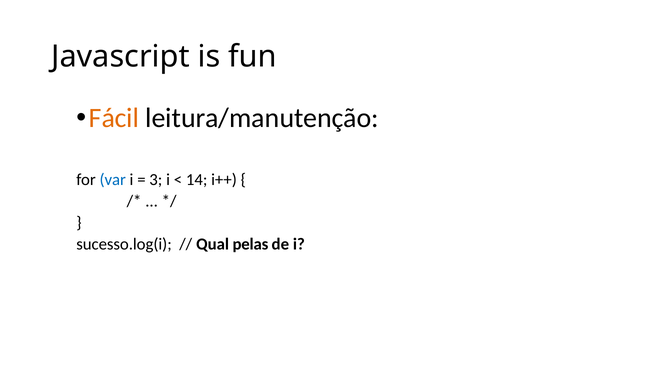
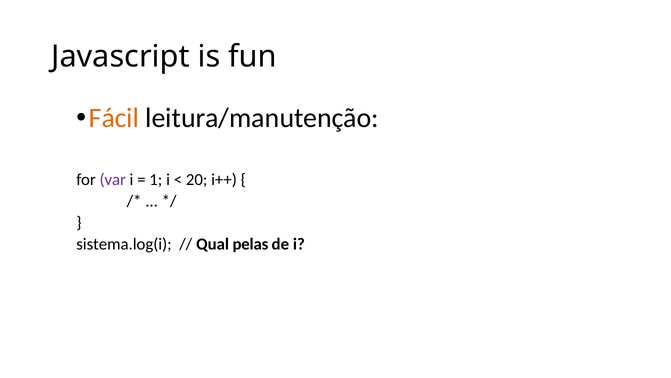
var colour: blue -> purple
3: 3 -> 1
14: 14 -> 20
sucesso.log(i: sucesso.log(i -> sistema.log(i
